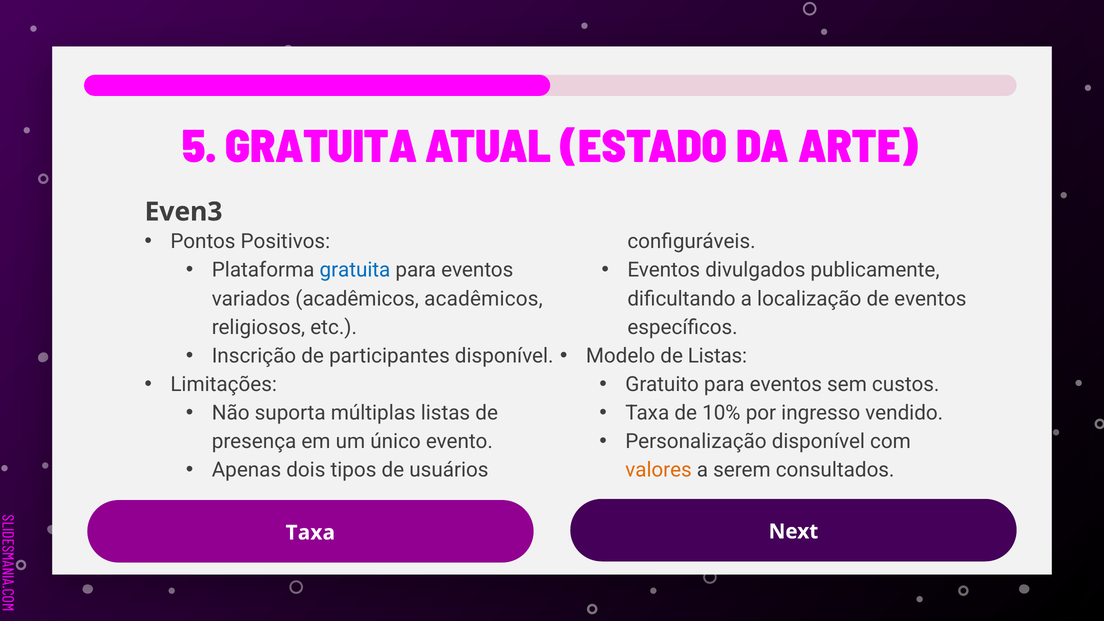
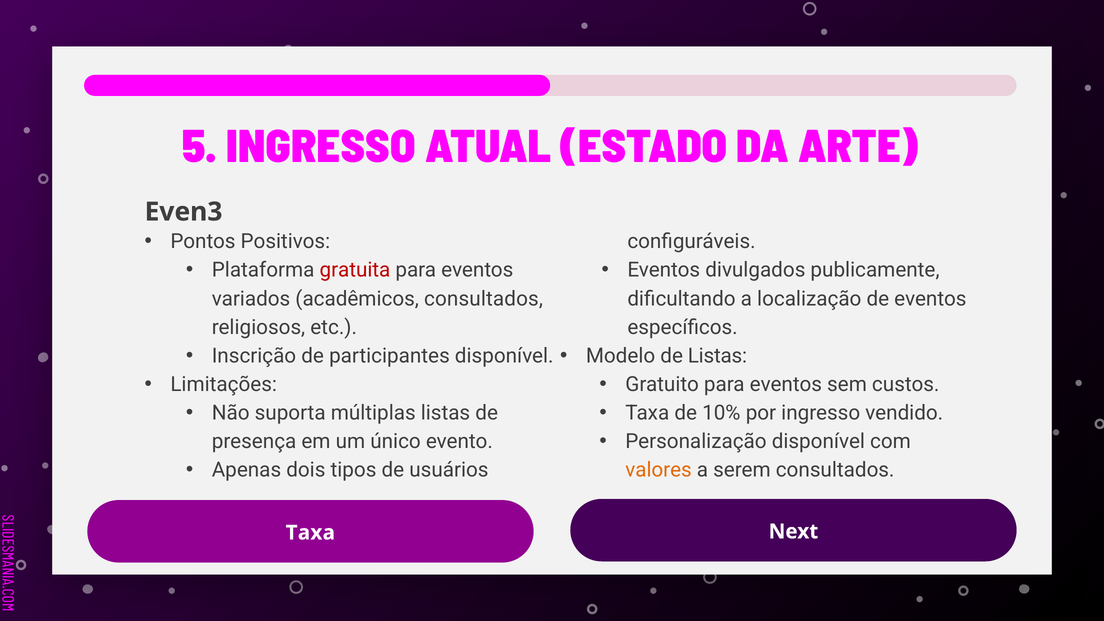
5 GRATUITA: GRATUITA -> INGRESSO
gratuita at (355, 270) colour: blue -> red
acadêmicos acadêmicos: acadêmicos -> consultados
